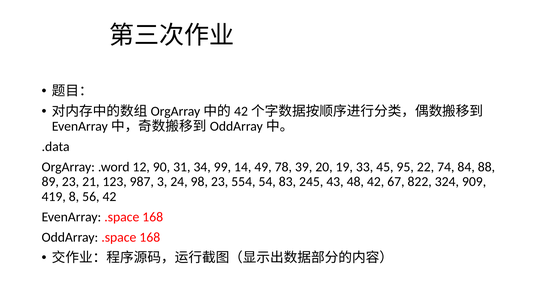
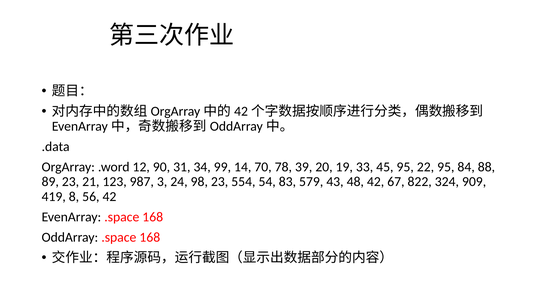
49: 49 -> 70
22 74: 74 -> 95
245: 245 -> 579
